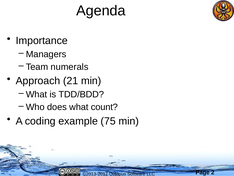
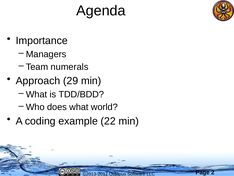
21: 21 -> 29
count: count -> world
75: 75 -> 22
